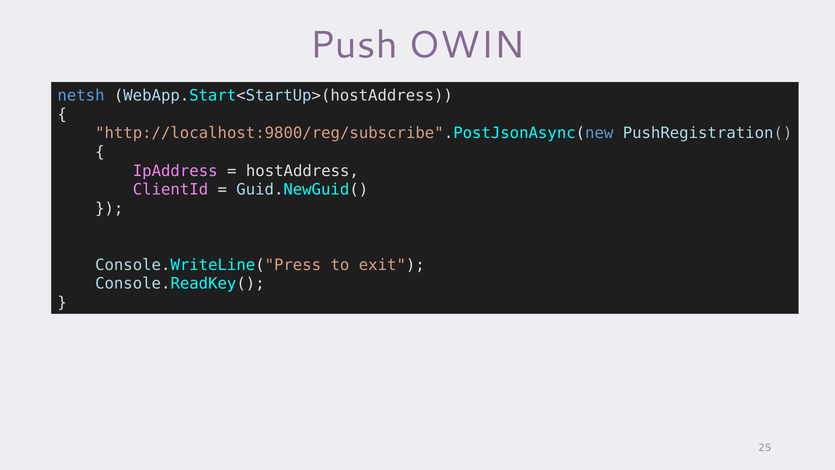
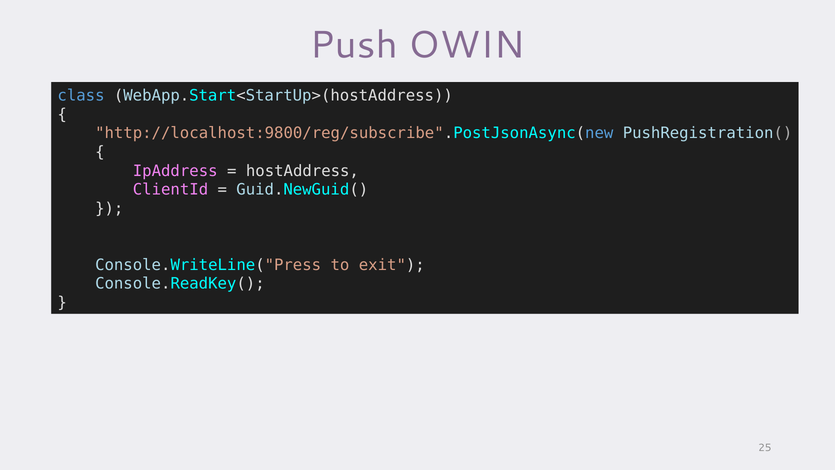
netsh: netsh -> class
